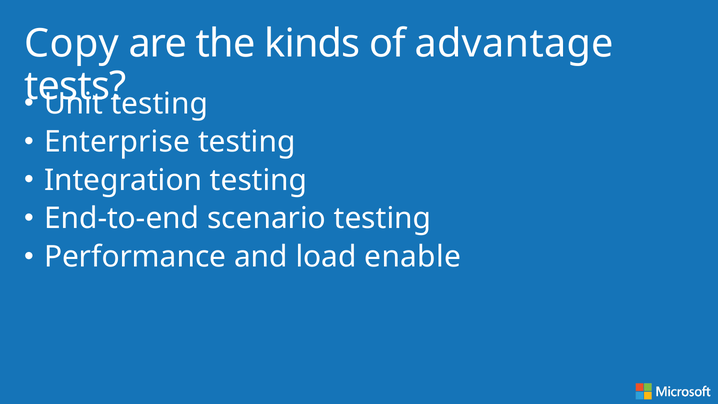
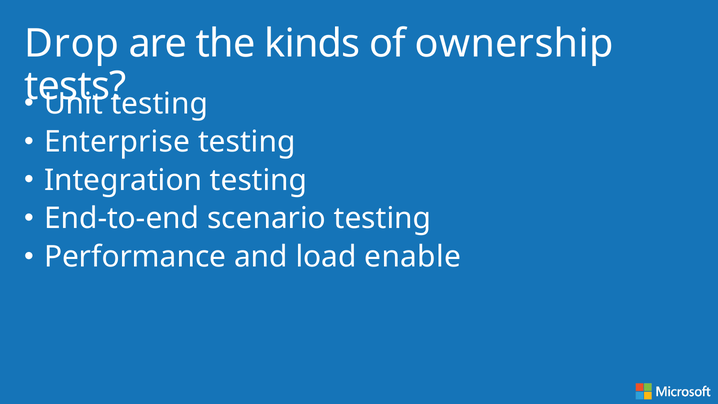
Copy: Copy -> Drop
advantage: advantage -> ownership
